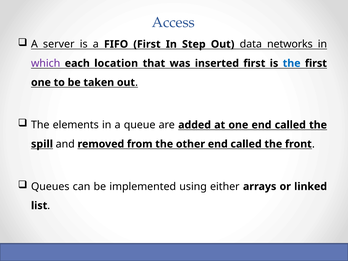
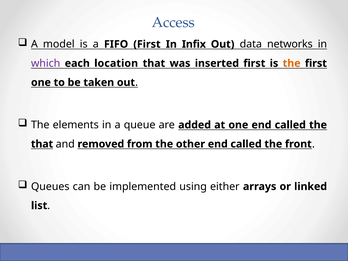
server: server -> model
Step: Step -> Infix
the at (292, 63) colour: blue -> orange
spill at (42, 144): spill -> that
